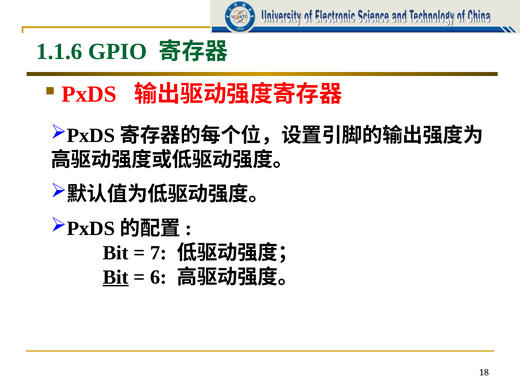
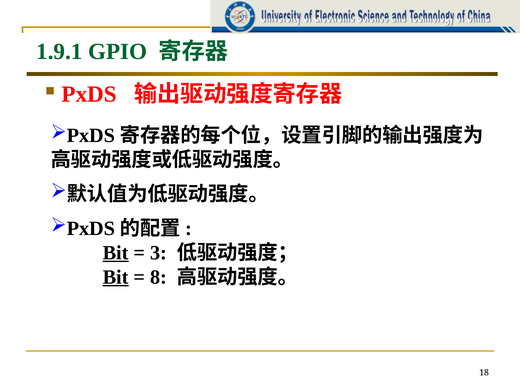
1.1.6: 1.1.6 -> 1.9.1
Bit at (116, 253) underline: none -> present
7: 7 -> 3
6: 6 -> 8
